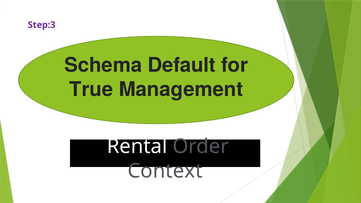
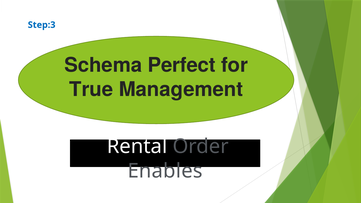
Step:3 colour: purple -> blue
Default: Default -> Perfect
Context: Context -> Enables
